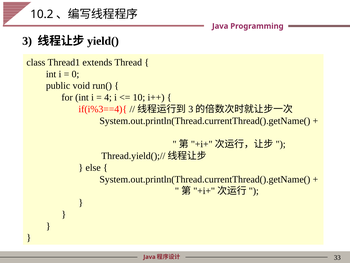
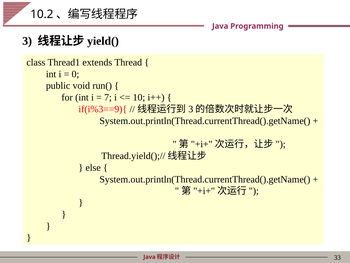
4: 4 -> 7
if(i%3==4){: if(i%3==4){ -> if(i%3==9){
